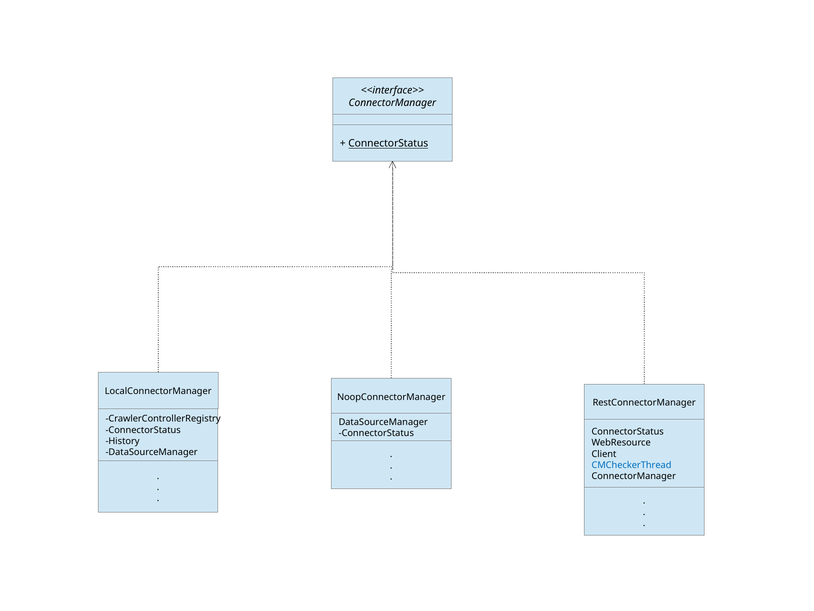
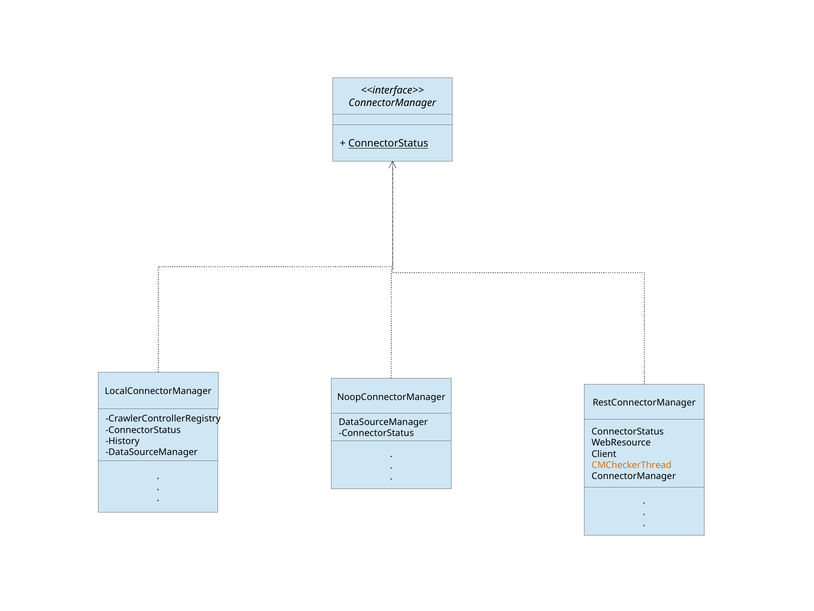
CMCheckerThread colour: blue -> orange
